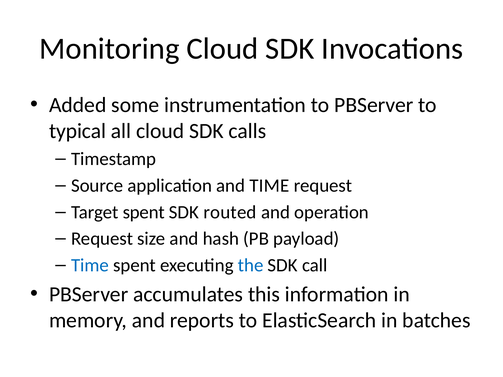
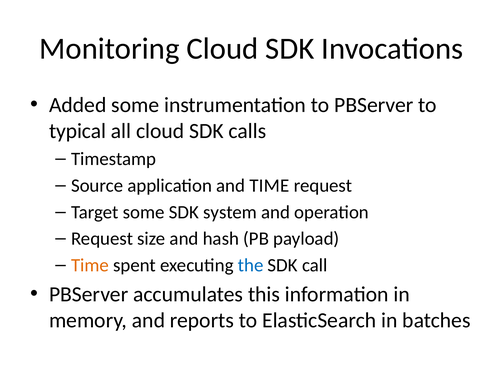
Target spent: spent -> some
routed: routed -> system
Time at (90, 265) colour: blue -> orange
